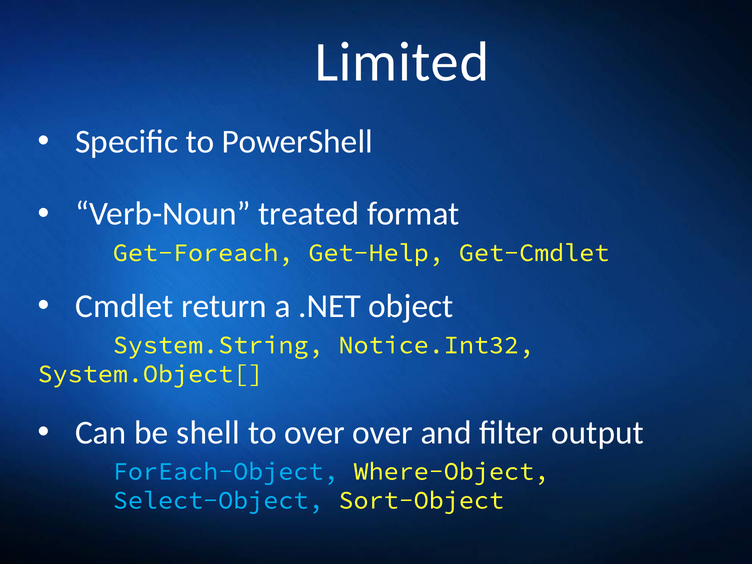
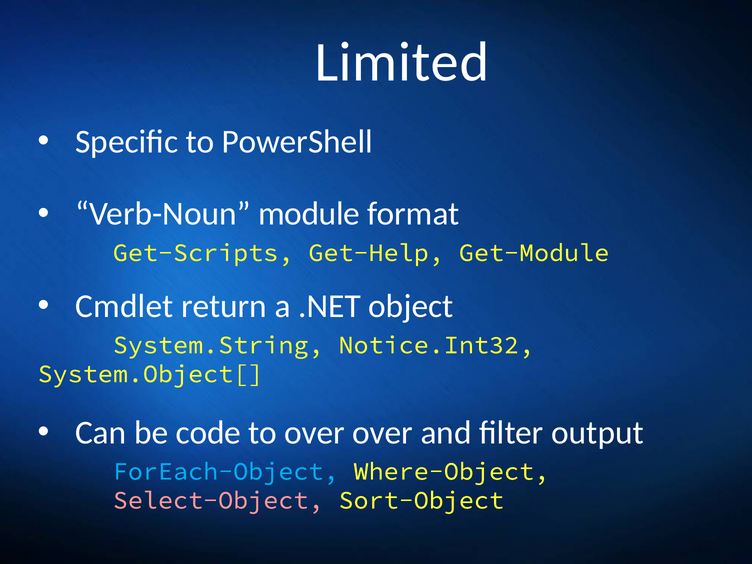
treated: treated -> module
Get-Foreach: Get-Foreach -> Get-Scripts
Get-Cmdlet: Get-Cmdlet -> Get-Module
shell: shell -> code
Select-Object colour: light blue -> pink
